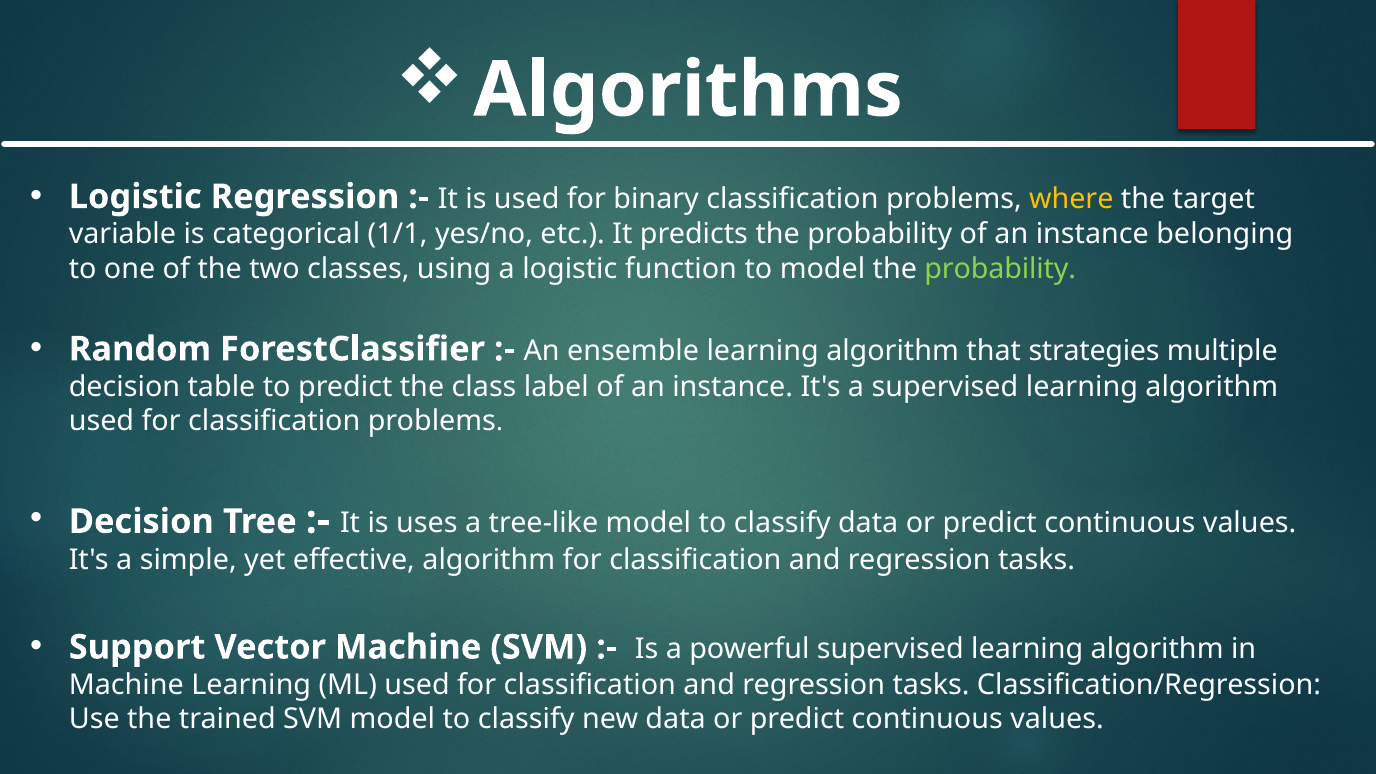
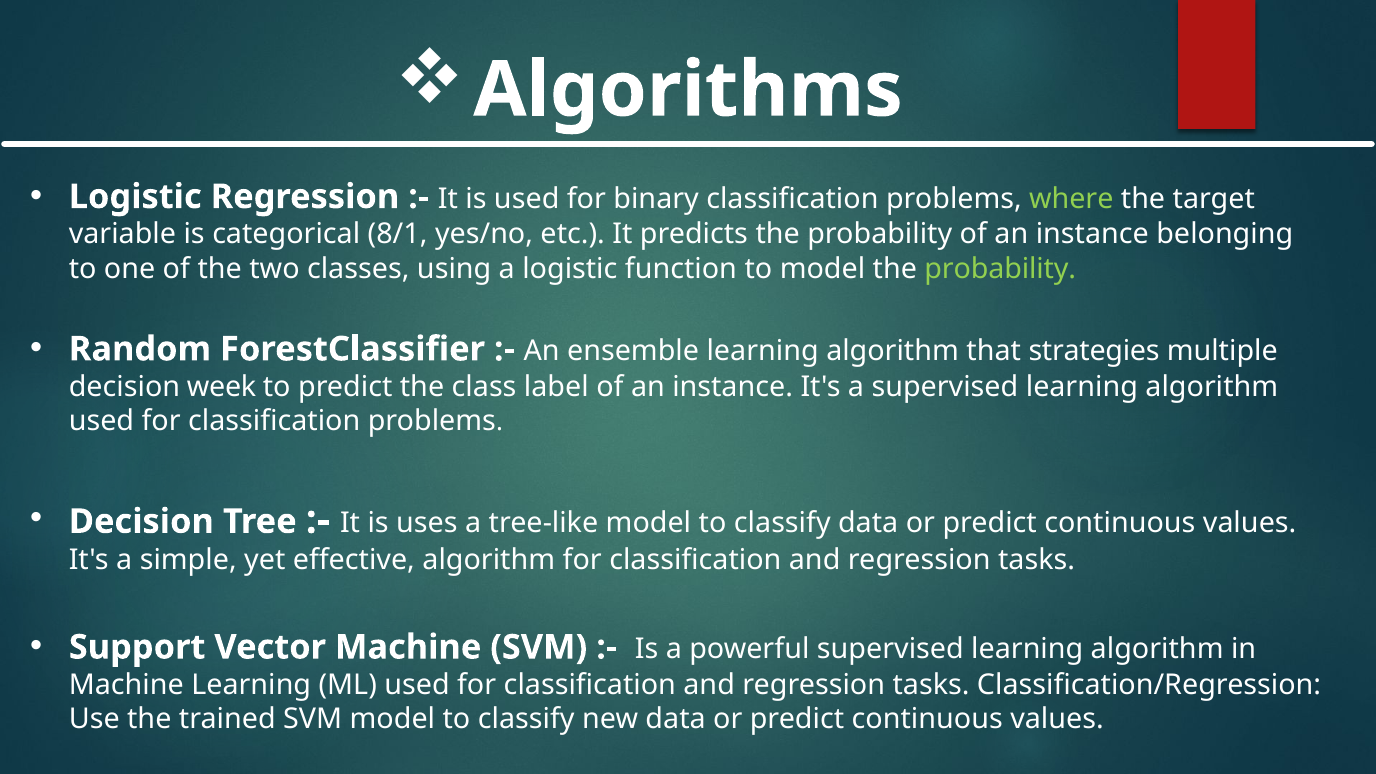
where colour: yellow -> light green
1/1: 1/1 -> 8/1
table: table -> week
